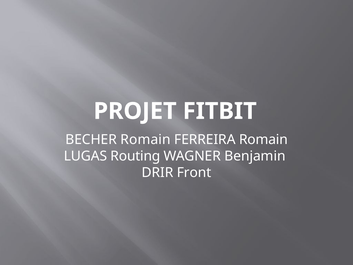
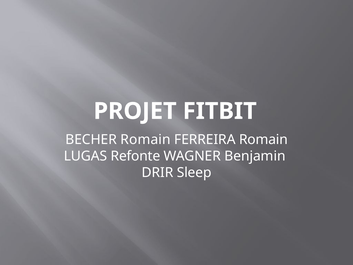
Routing: Routing -> Refonte
Front: Front -> Sleep
